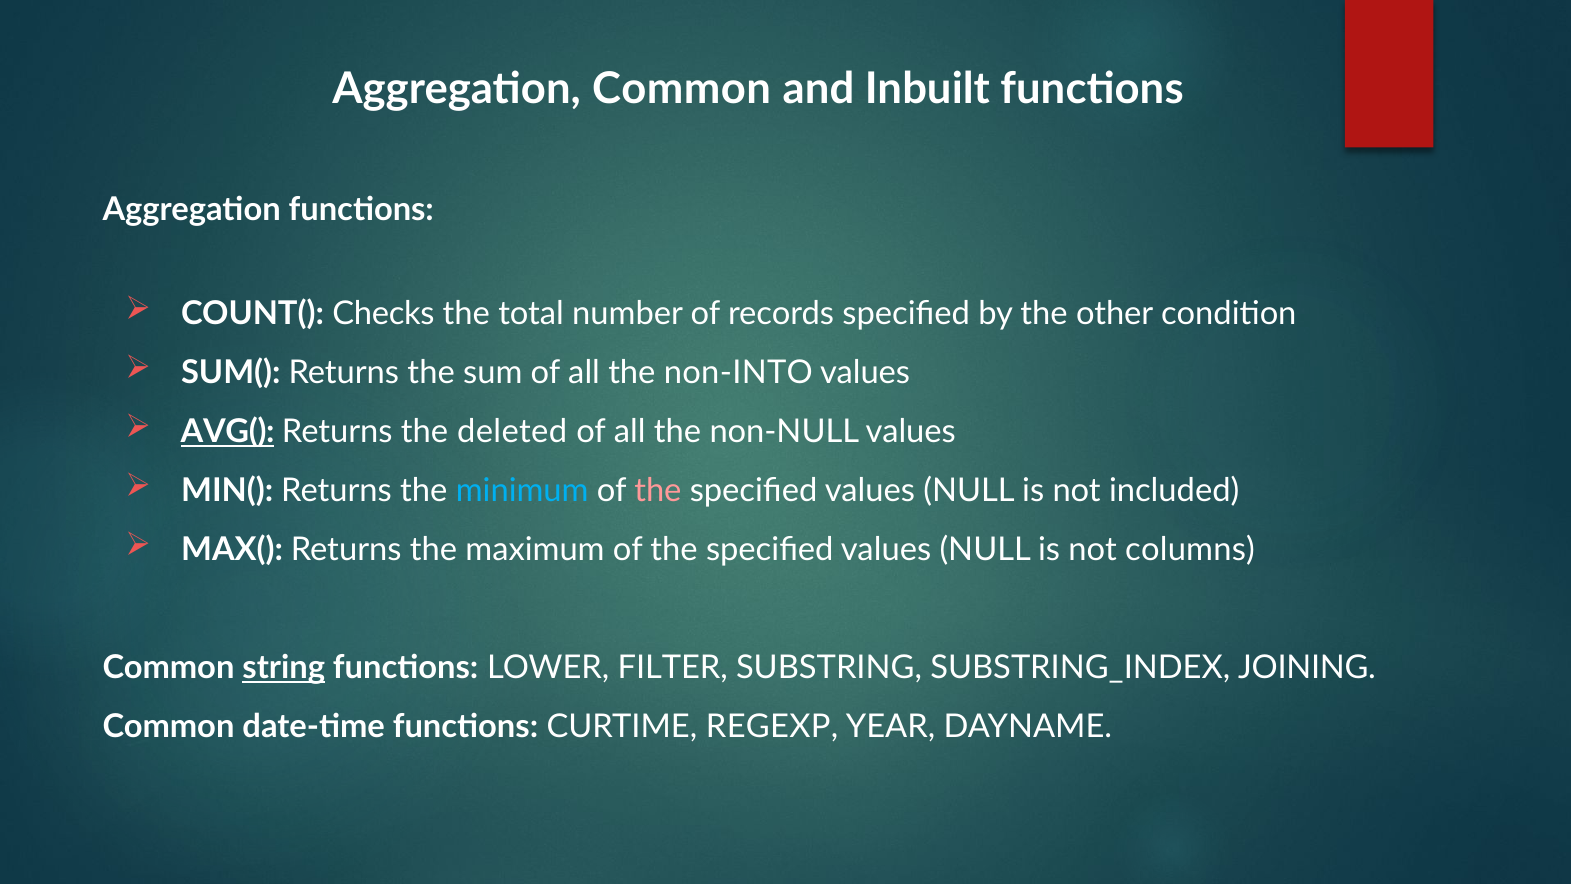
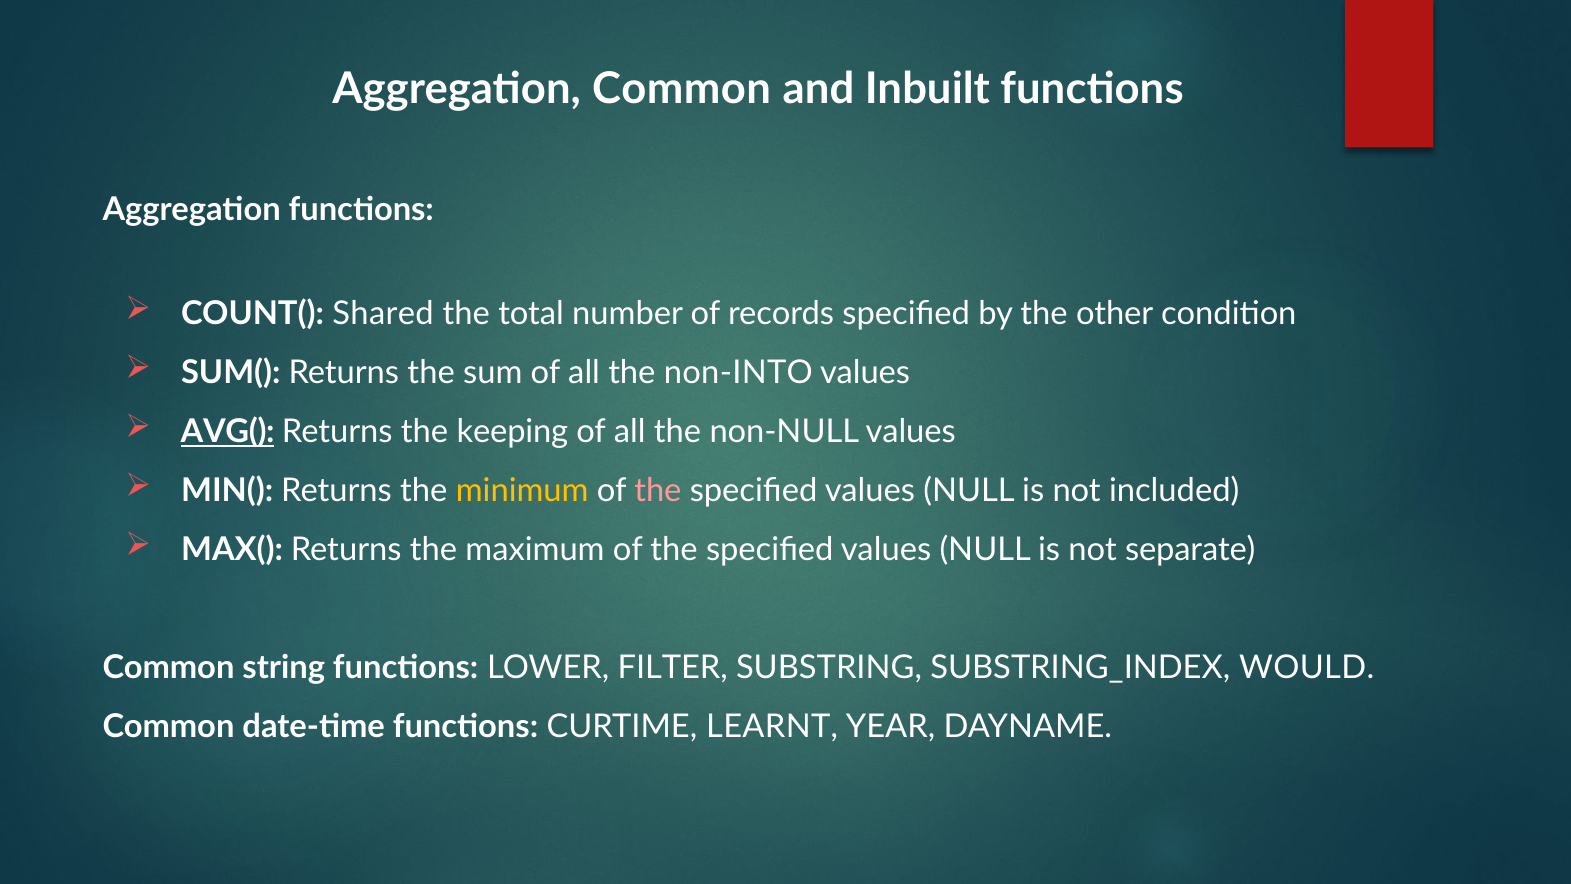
Checks: Checks -> Shared
deleted: deleted -> keeping
minimum colour: light blue -> yellow
columns: columns -> separate
string underline: present -> none
JOINING: JOINING -> WOULD
REGEXP: REGEXP -> LEARNT
